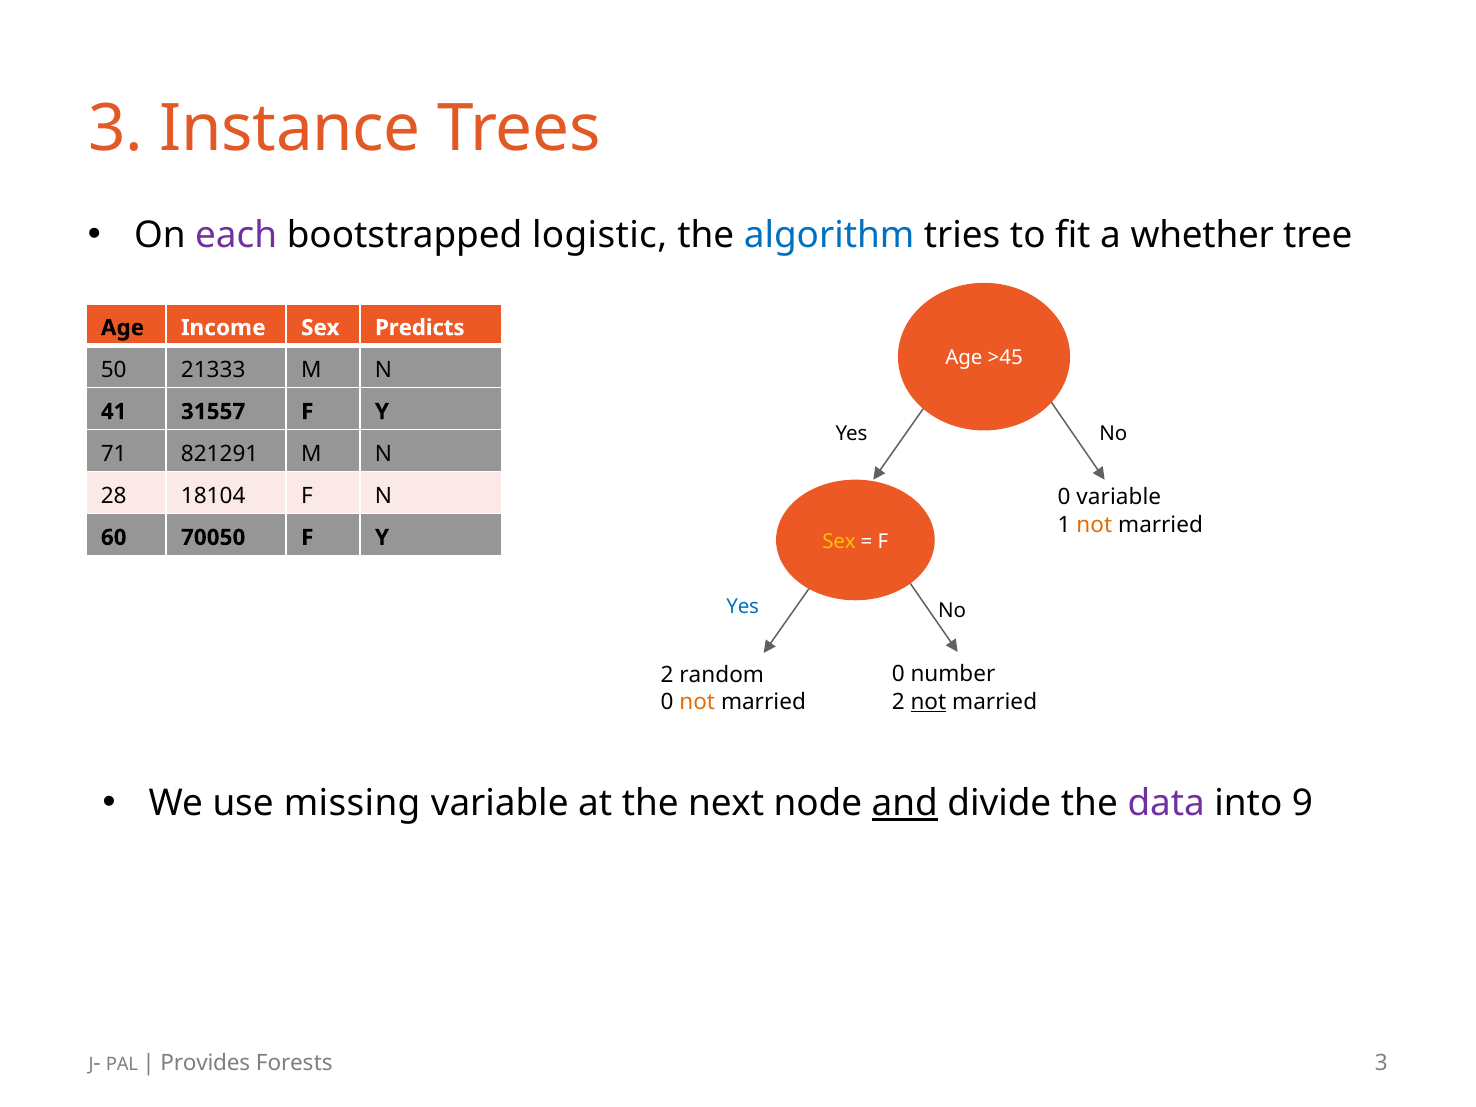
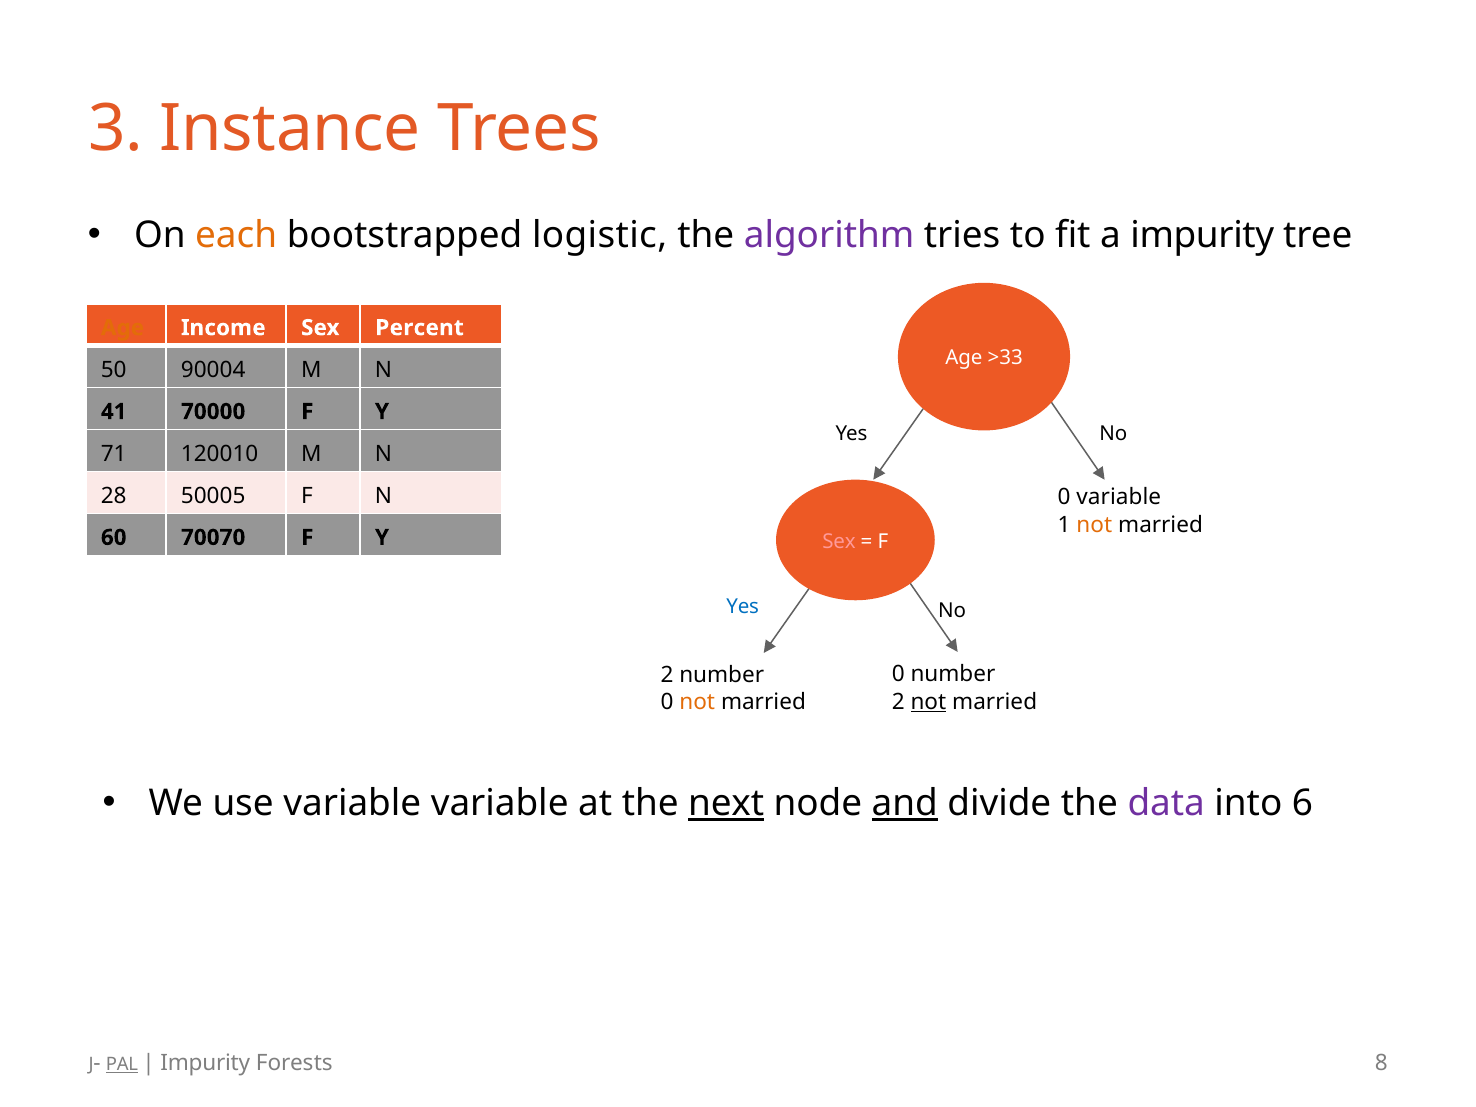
each colour: purple -> orange
algorithm colour: blue -> purple
a whether: whether -> impurity
Age at (122, 328) colour: black -> orange
Predicts: Predicts -> Percent
>45: >45 -> >33
21333: 21333 -> 90004
31557: 31557 -> 70000
821291: 821291 -> 120010
18104: 18104 -> 50005
70050: 70050 -> 70070
Sex at (839, 541) colour: yellow -> pink
2 random: random -> number
use missing: missing -> variable
next underline: none -> present
9: 9 -> 6
PAL underline: none -> present
Provides at (205, 1063): Provides -> Impurity
Forests 3: 3 -> 8
